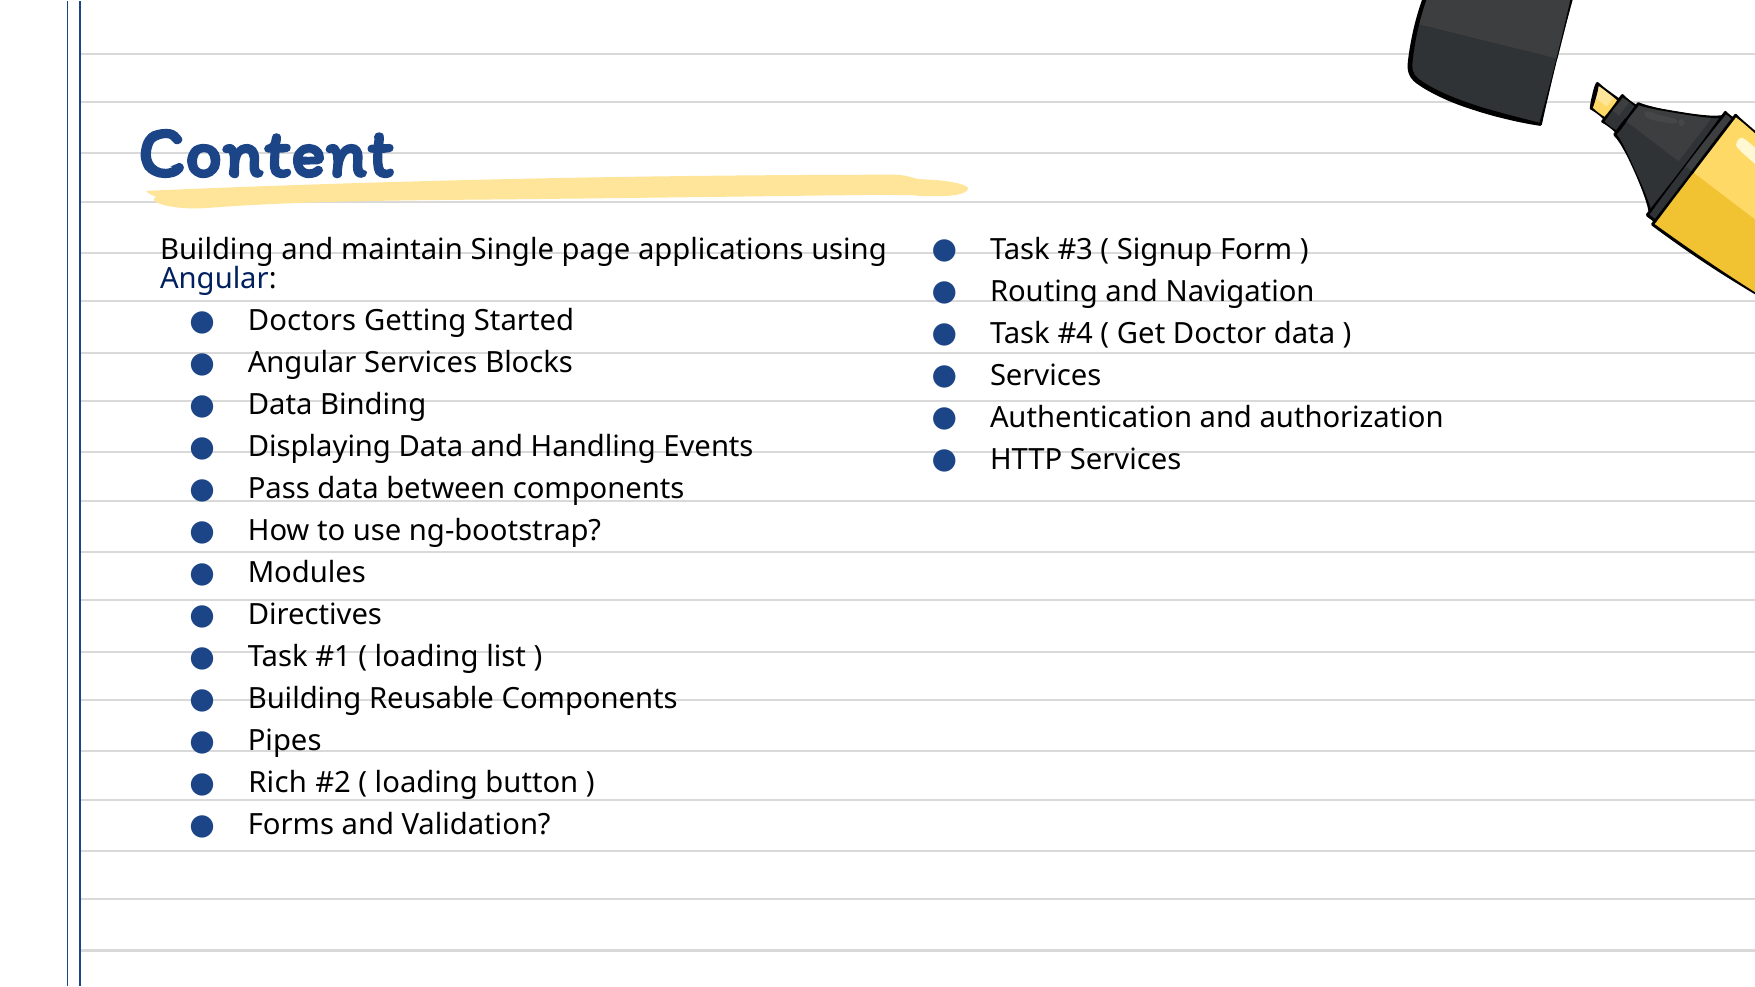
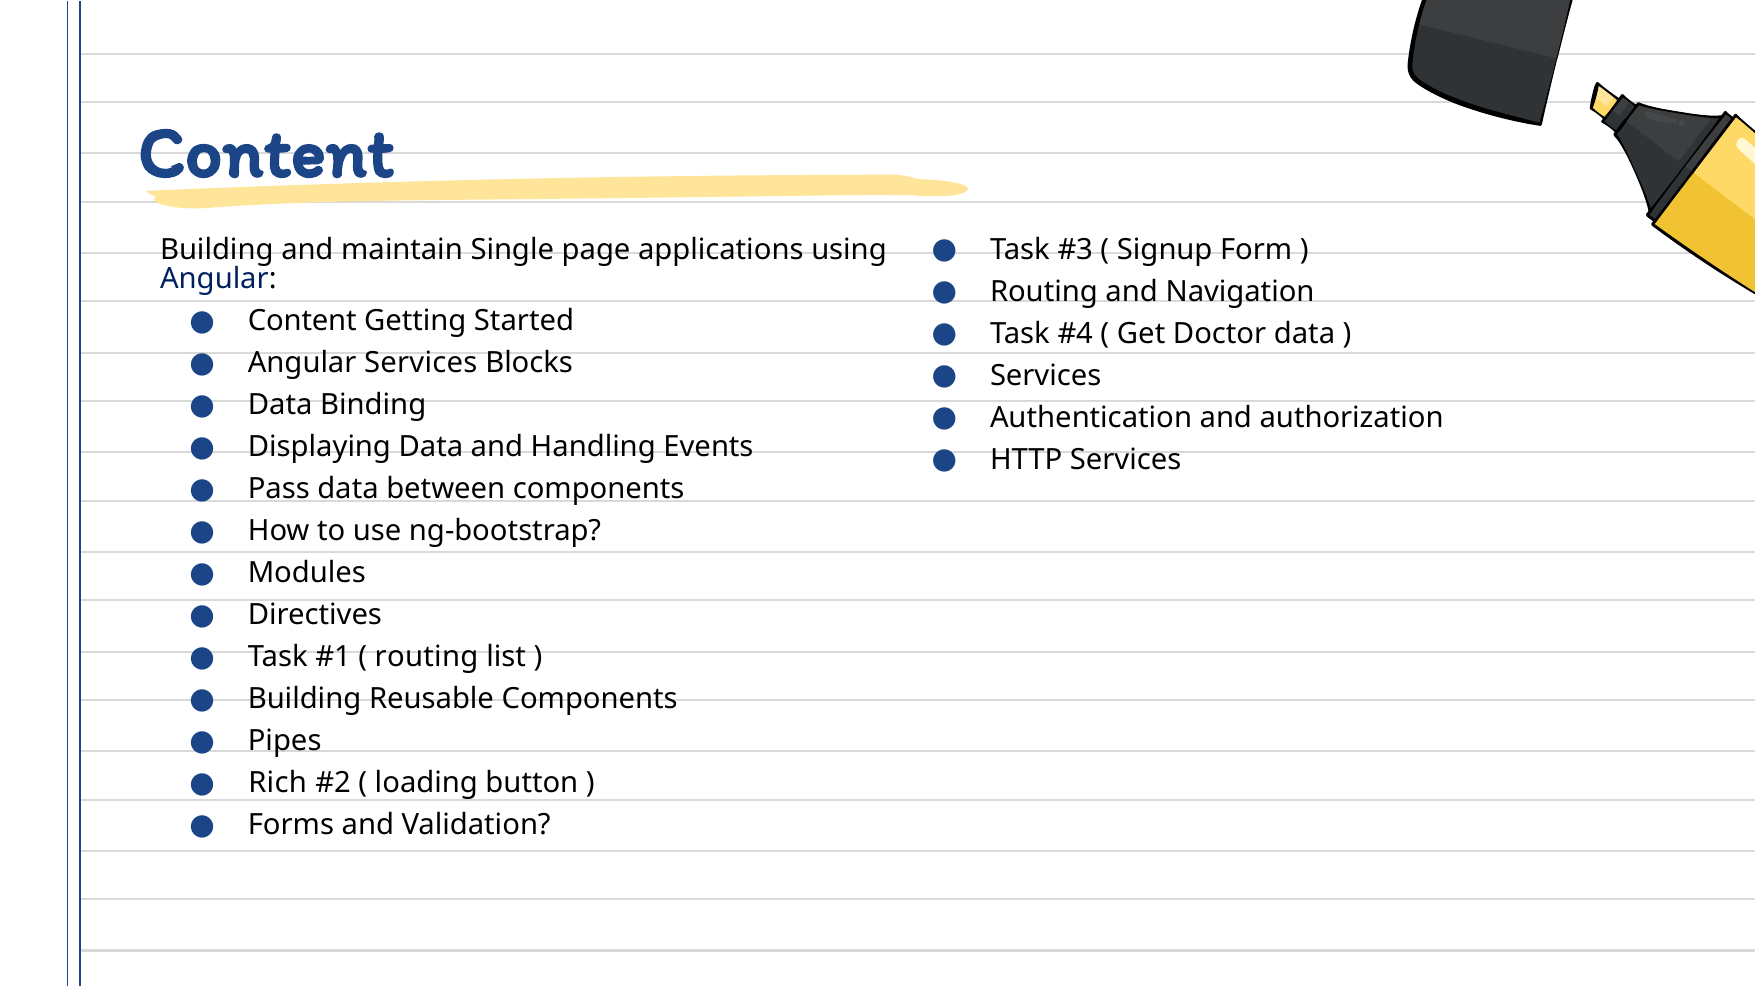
Doctors at (302, 321): Doctors -> Content
loading at (427, 657): loading -> routing
